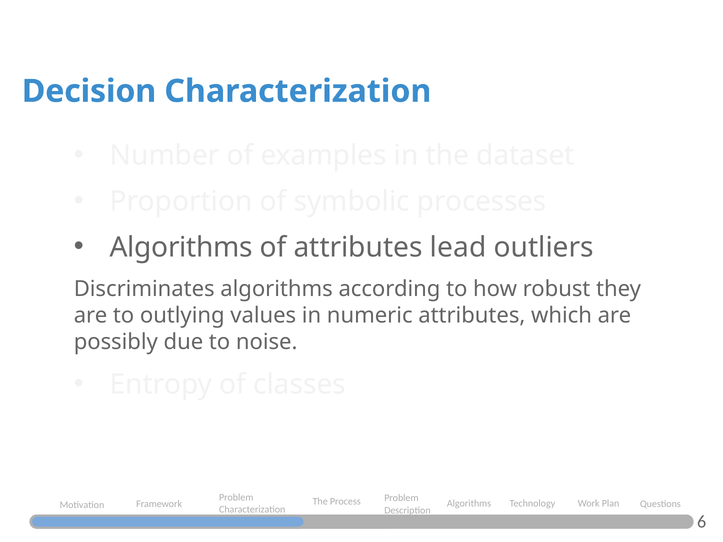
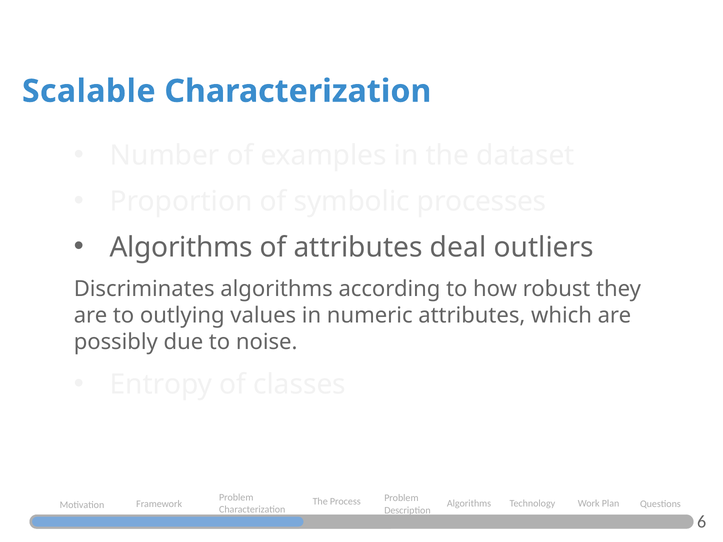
Decision: Decision -> Scalable
lead: lead -> deal
